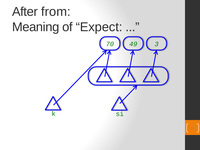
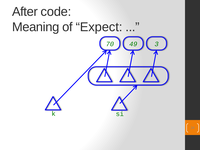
from: from -> code
